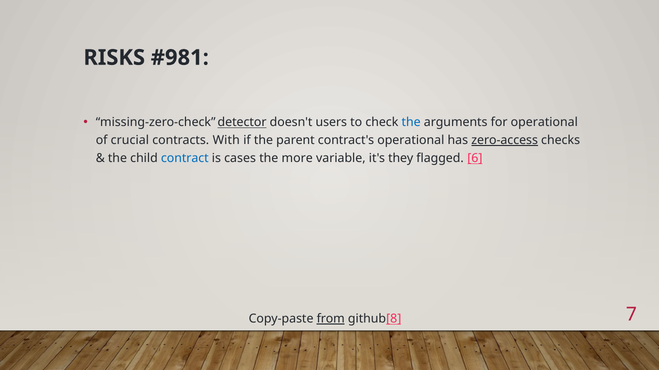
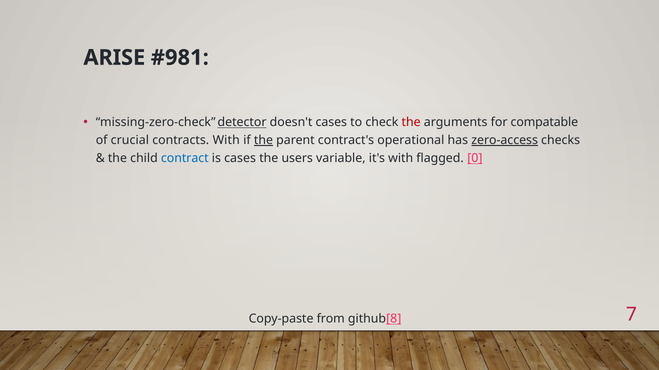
RISKS: RISKS -> ARISE
doesn't users: users -> cases
the at (411, 123) colour: blue -> red
for operational: operational -> compatable
the at (263, 140) underline: none -> present
more: more -> users
it's they: they -> with
6: 6 -> 0
from underline: present -> none
